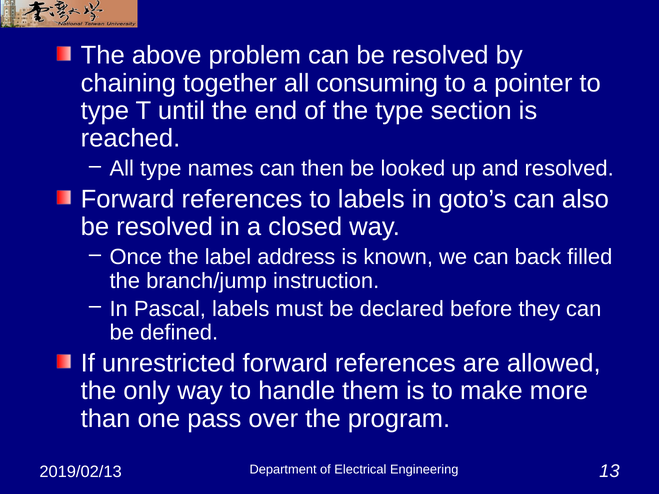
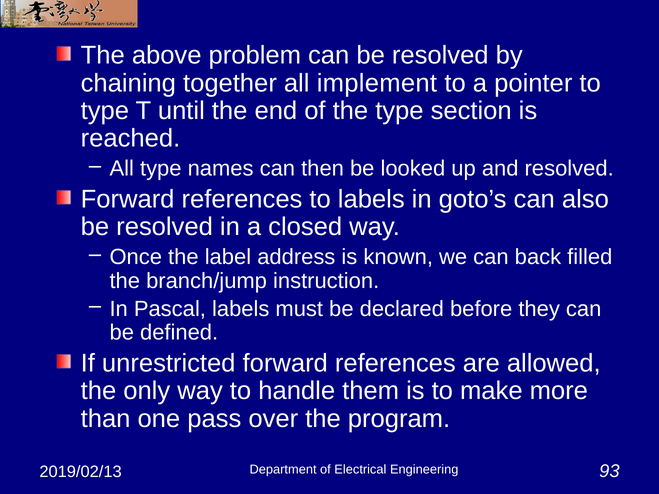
consuming: consuming -> implement
13: 13 -> 93
